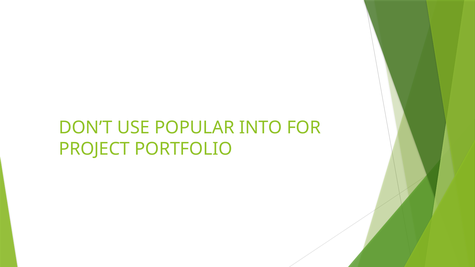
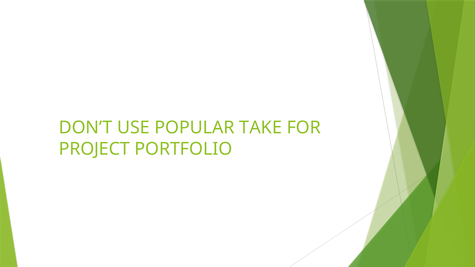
INTO: INTO -> TAKE
